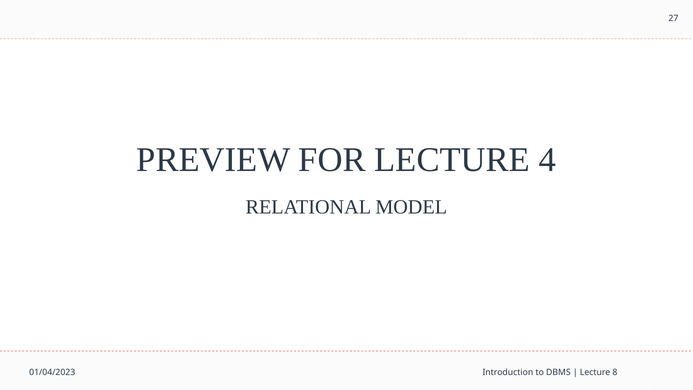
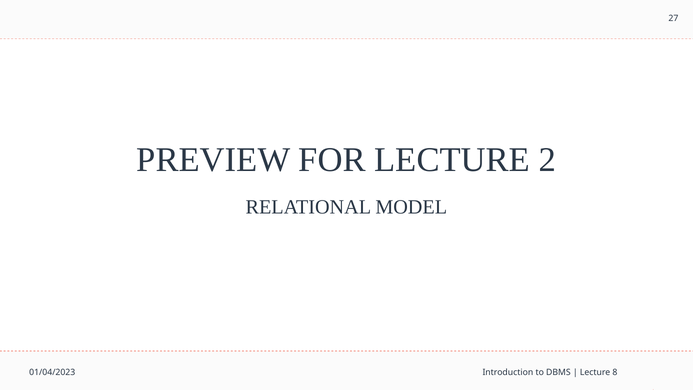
4: 4 -> 2
